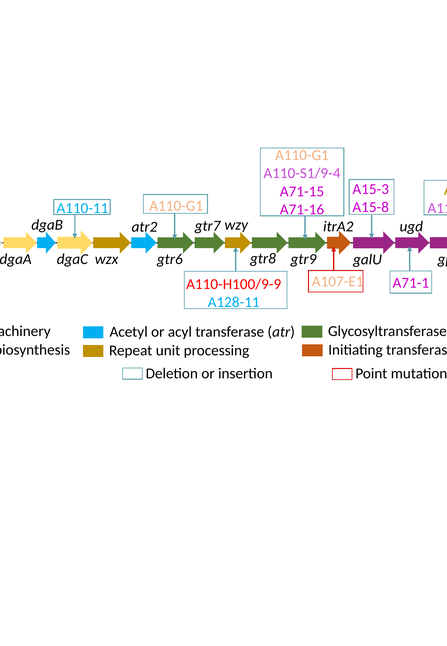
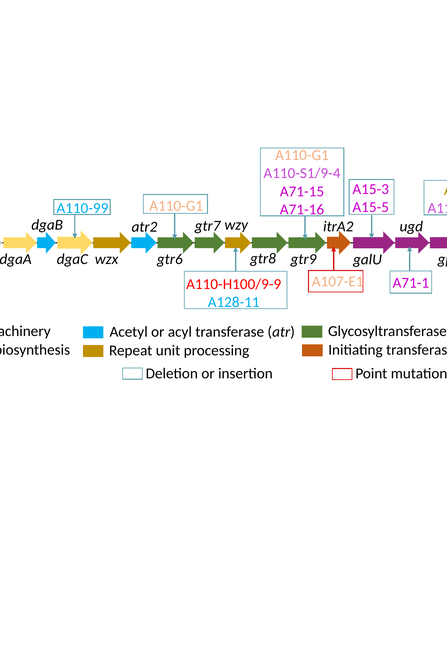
A15-8: A15-8 -> A15-5
A110-11: A110-11 -> A110-99
